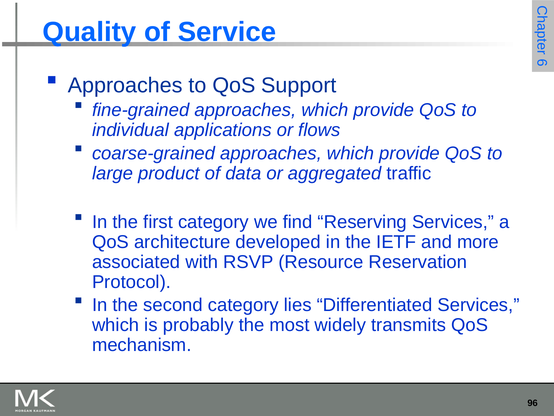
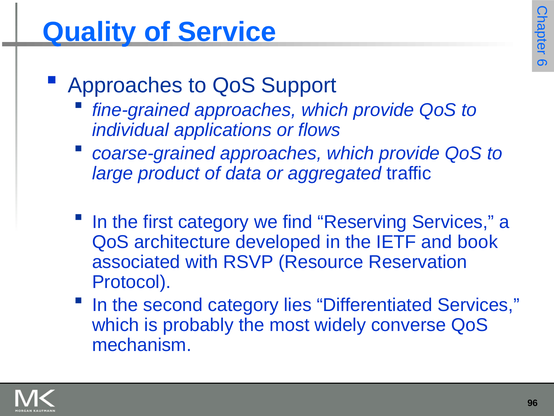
more: more -> book
transmits: transmits -> converse
